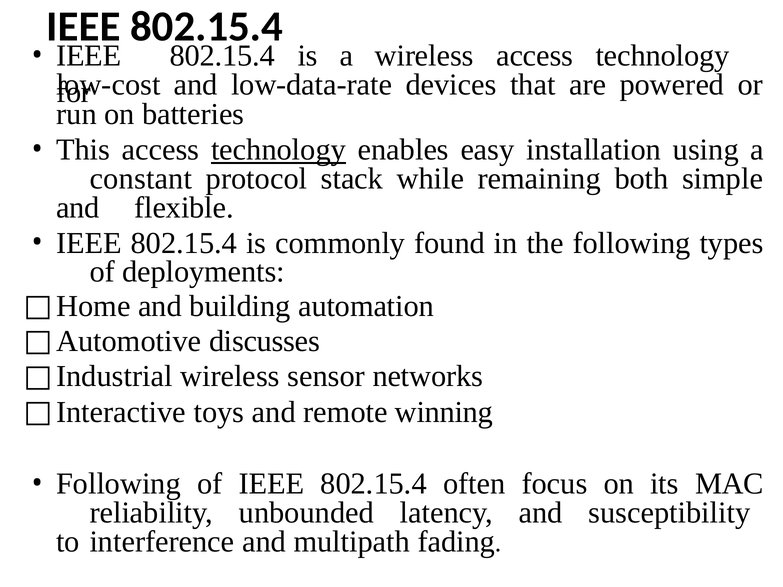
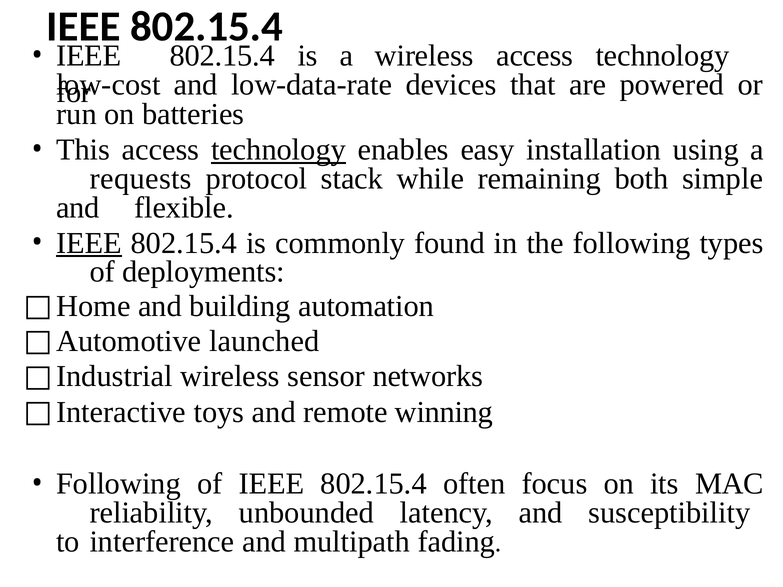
constant: constant -> requests
IEEE at (89, 243) underline: none -> present
discusses: discusses -> launched
